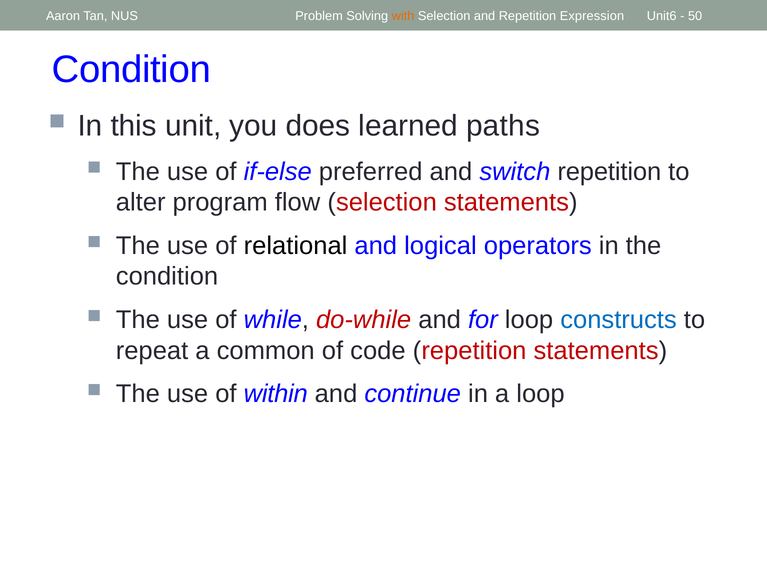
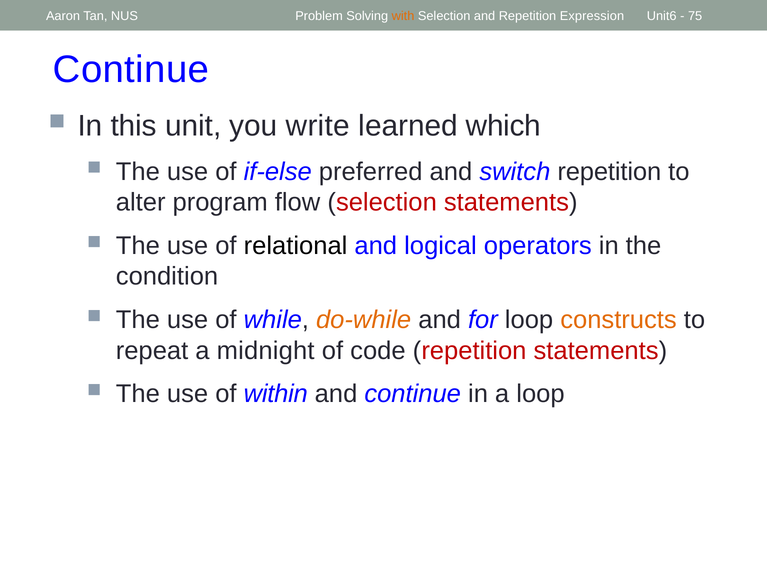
50: 50 -> 75
Condition at (131, 70): Condition -> Continue
does: does -> write
paths: paths -> which
do-while colour: red -> orange
constructs colour: blue -> orange
common: common -> midnight
